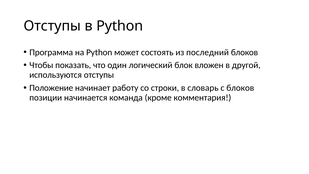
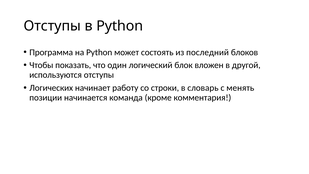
Положение: Положение -> Логических
с блоков: блоков -> менять
